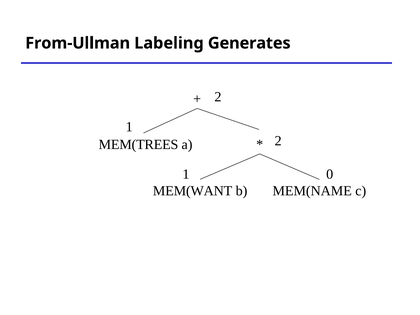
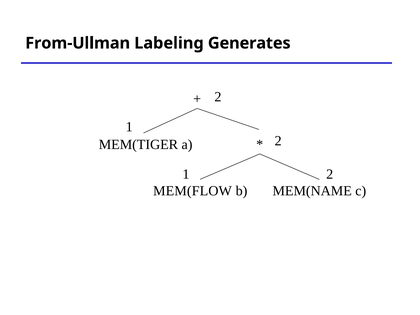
MEM(TREES: MEM(TREES -> MEM(TIGER
1 0: 0 -> 2
MEM(WANT: MEM(WANT -> MEM(FLOW
